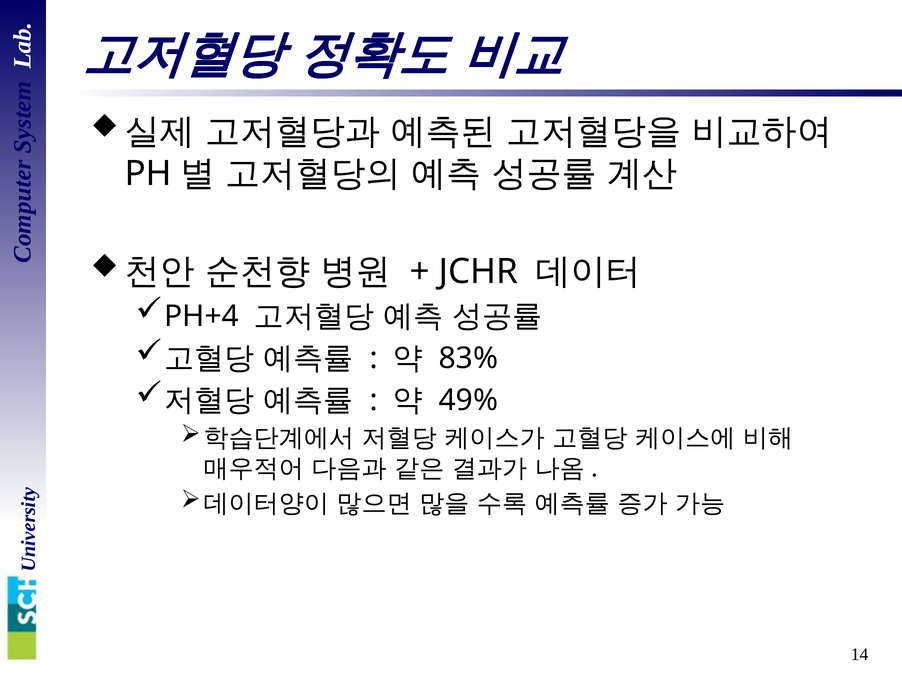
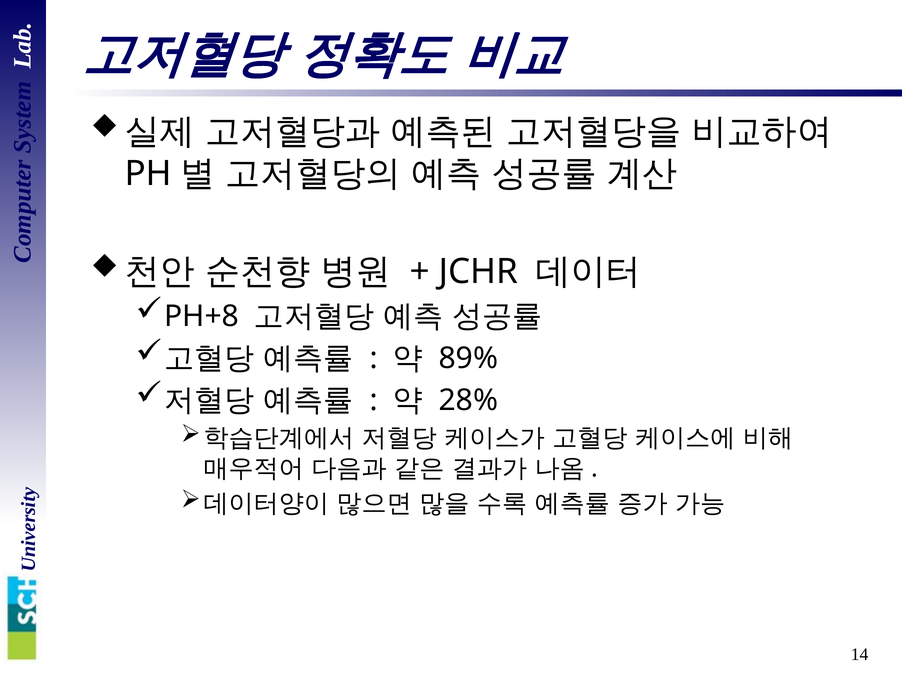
PH+4: PH+4 -> PH+8
83%: 83% -> 89%
49%: 49% -> 28%
